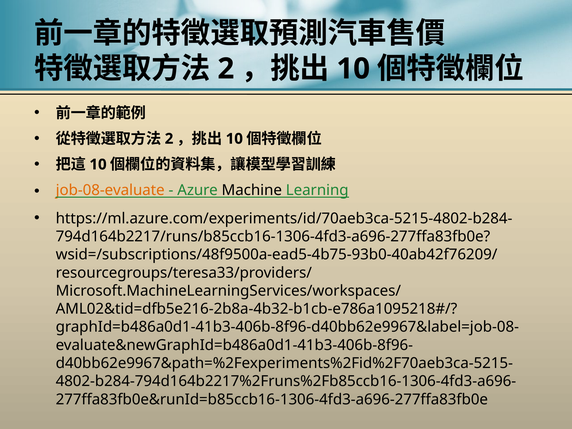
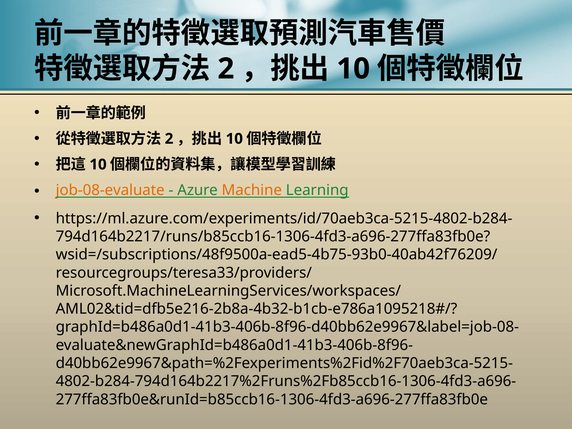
Machine colour: black -> orange
